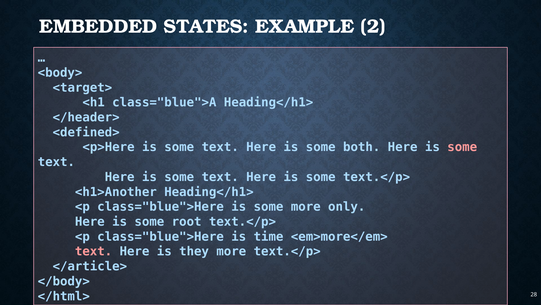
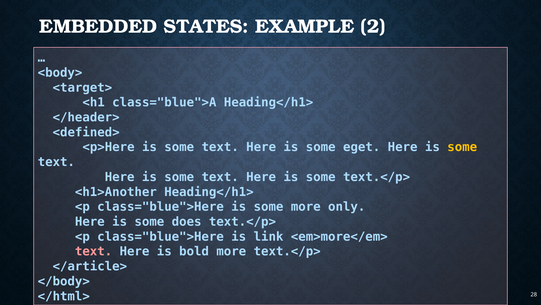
both: both -> eget
some at (462, 147) colour: pink -> yellow
root: root -> does
time: time -> link
they: they -> bold
